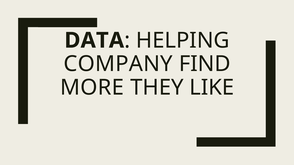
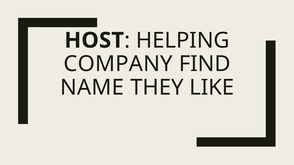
DATA: DATA -> HOST
MORE: MORE -> NAME
